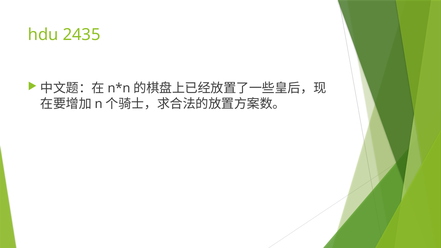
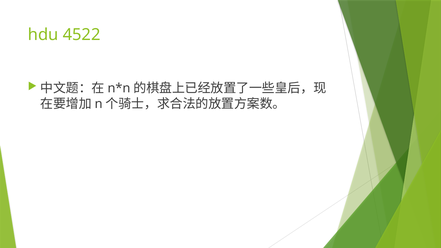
2435: 2435 -> 4522
